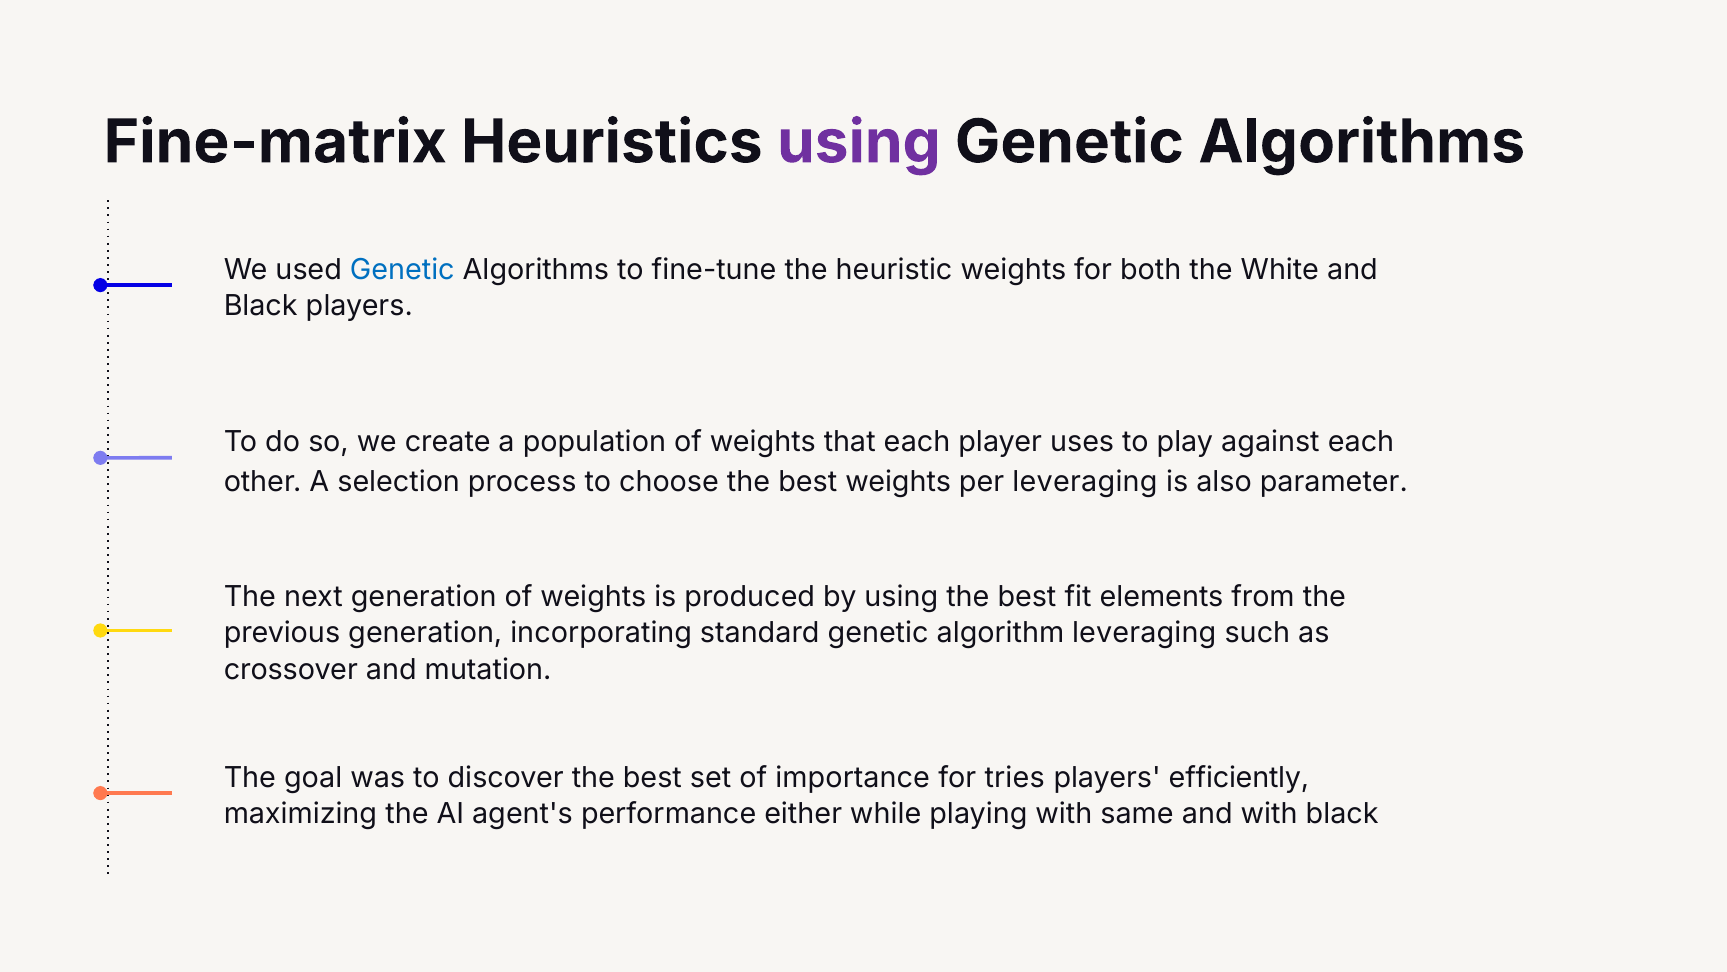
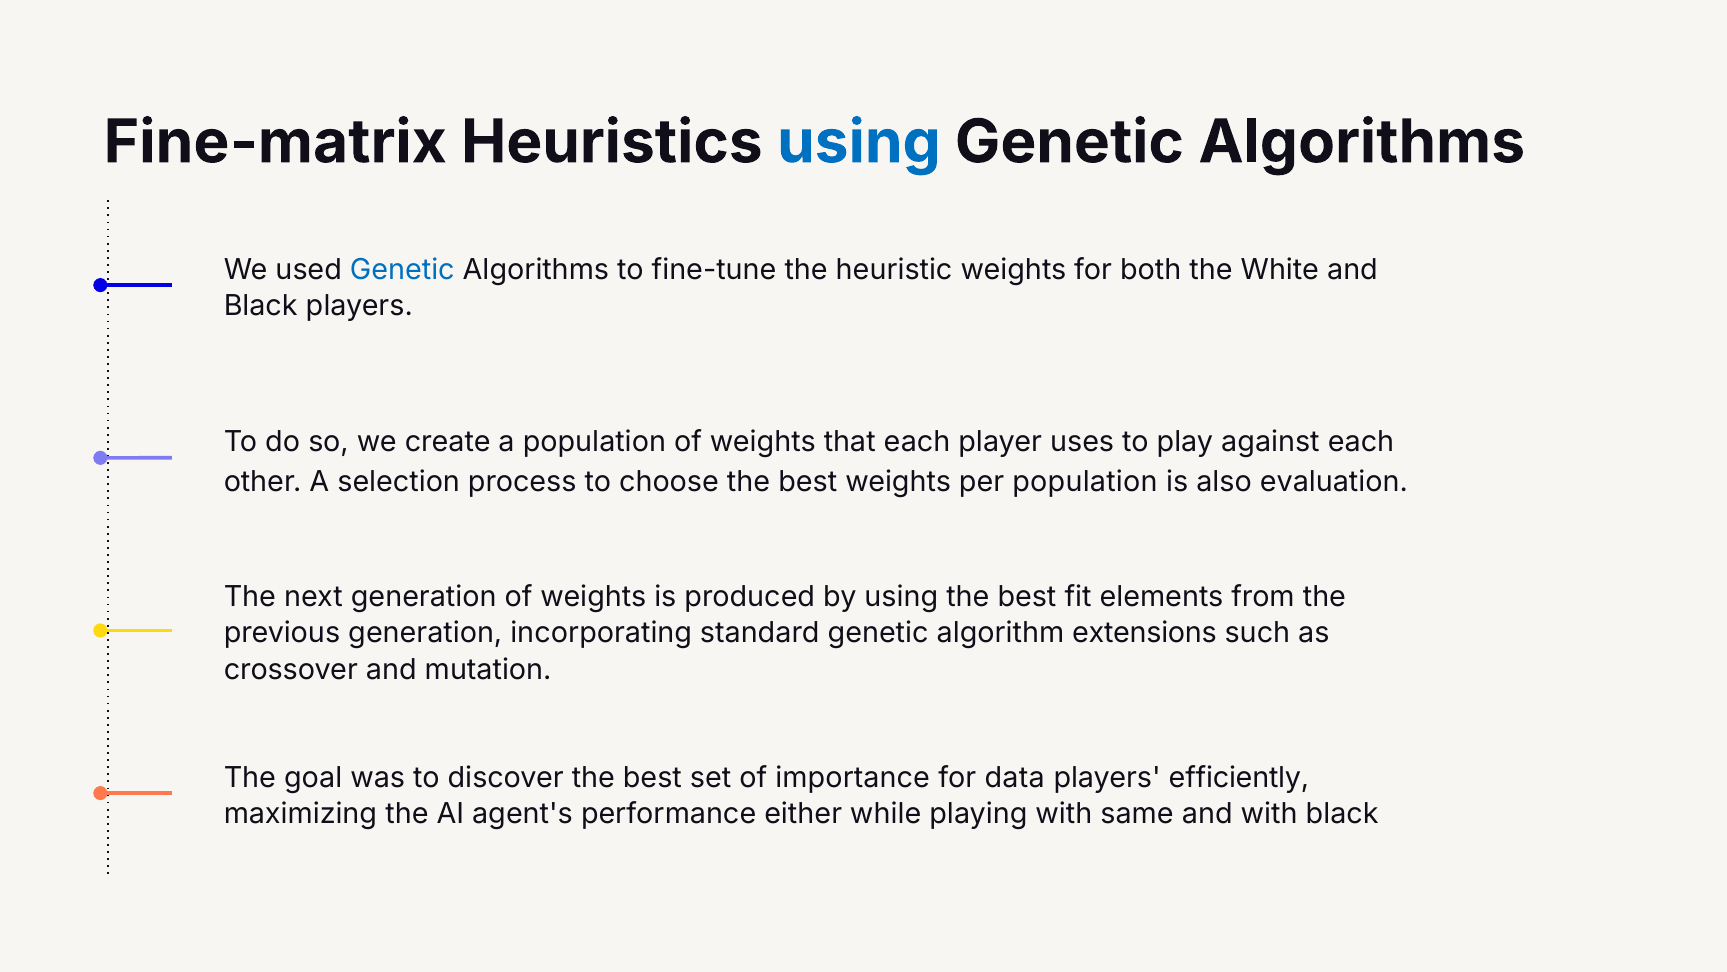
using at (859, 142) colour: purple -> blue
per leveraging: leveraging -> population
parameter: parameter -> evaluation
algorithm leveraging: leveraging -> extensions
tries: tries -> data
